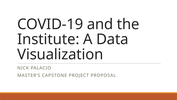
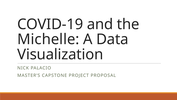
Institute: Institute -> Michelle
